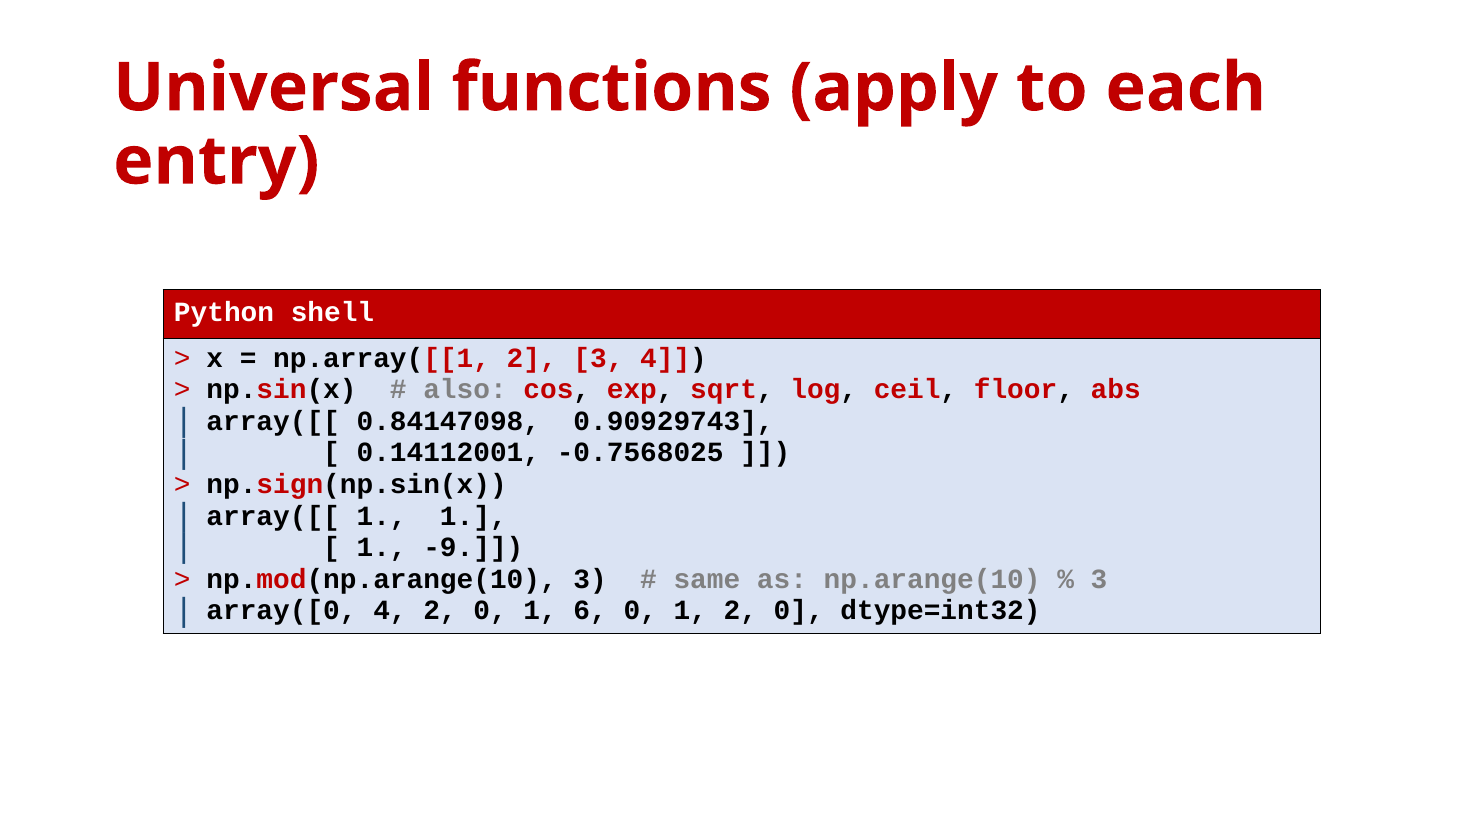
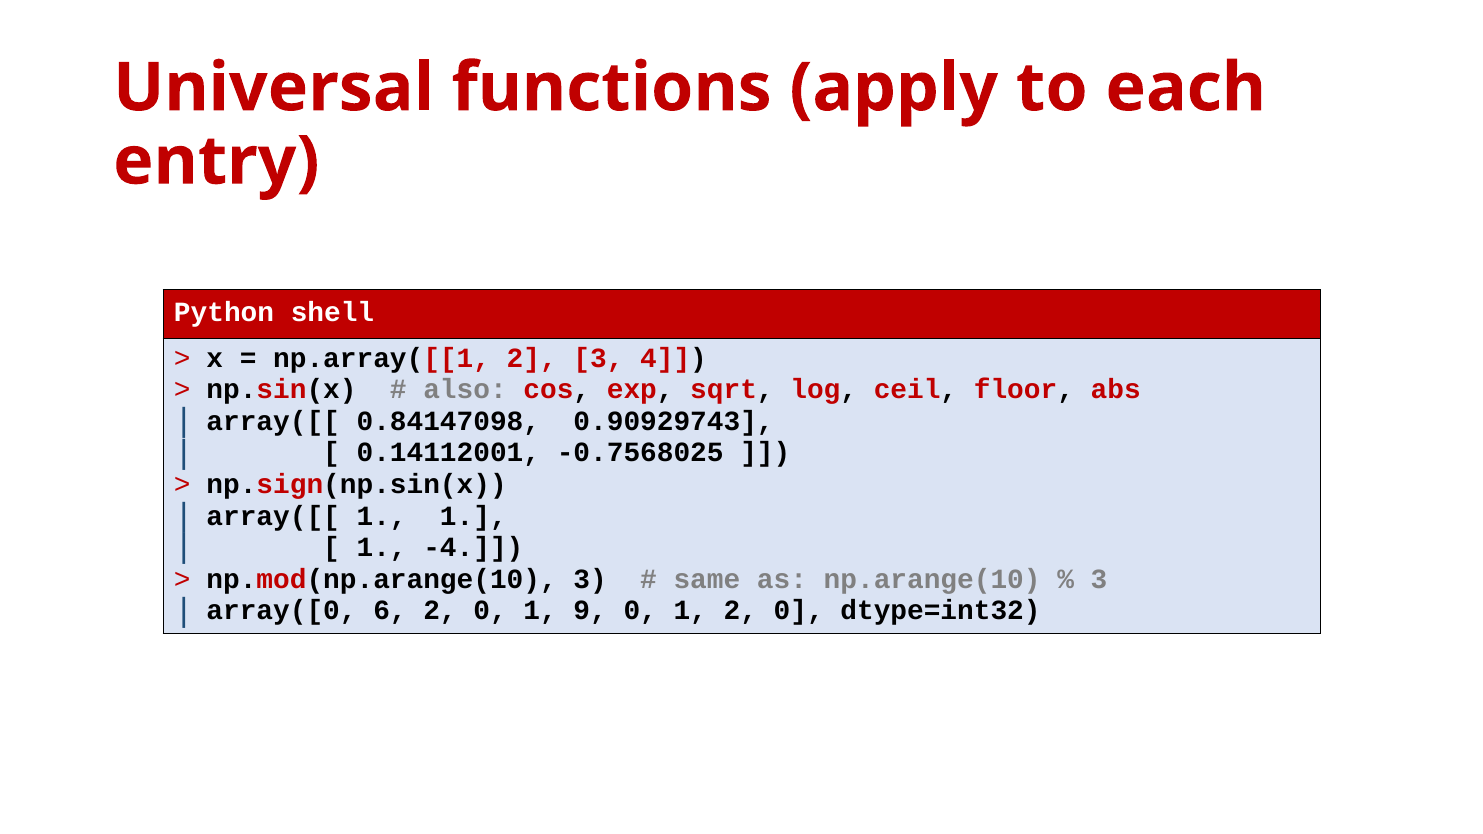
-9: -9 -> -4
array([0 4: 4 -> 6
6: 6 -> 9
